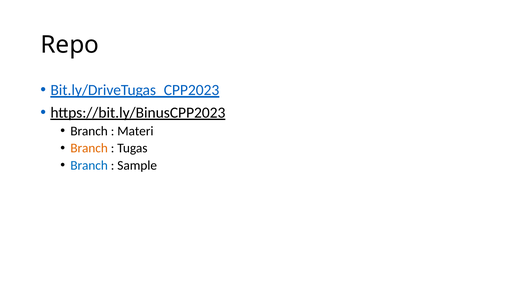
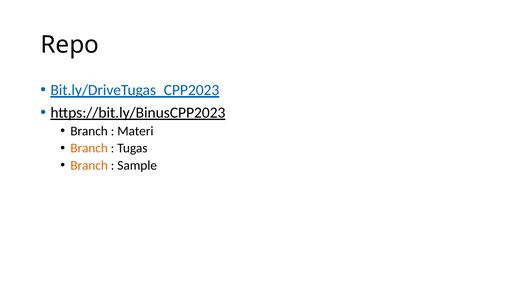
Branch at (89, 165) colour: blue -> orange
